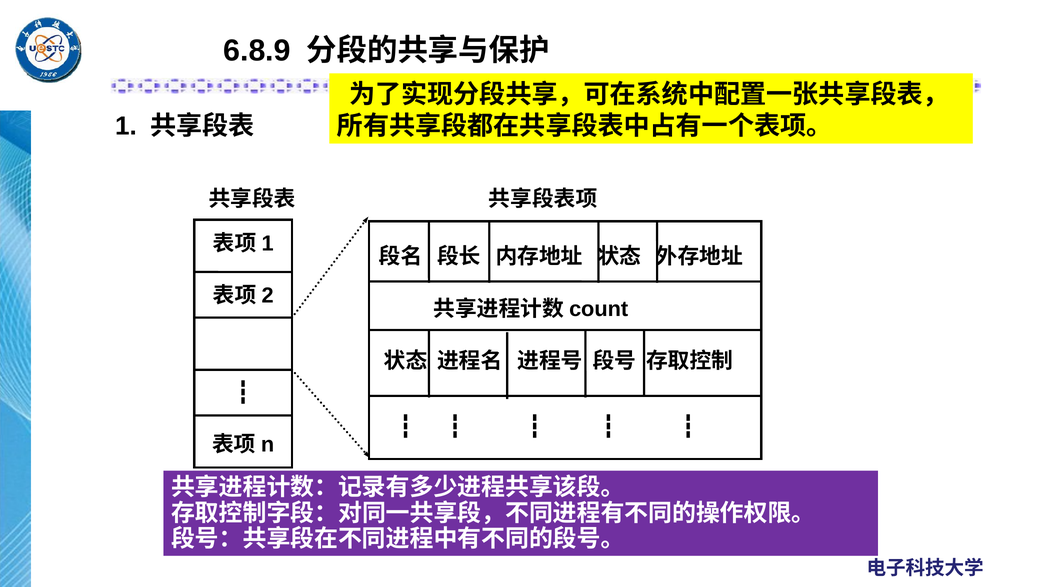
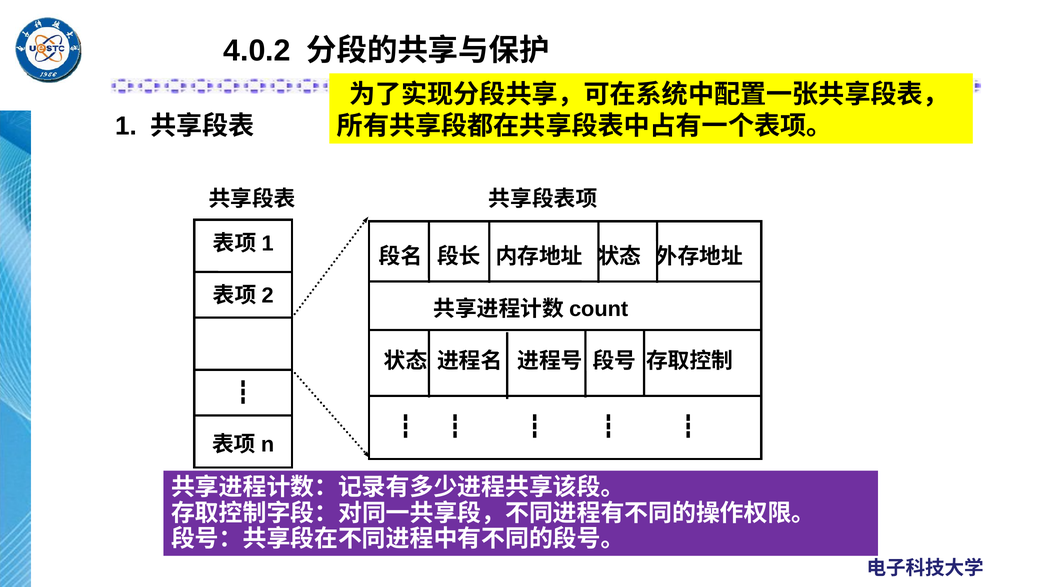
6.8.9: 6.8.9 -> 4.0.2
